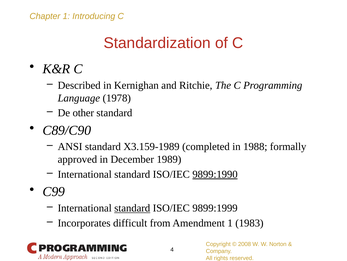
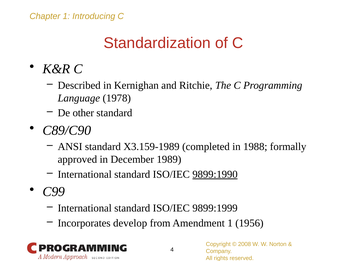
standard at (132, 208) underline: present -> none
difficult: difficult -> develop
1983: 1983 -> 1956
